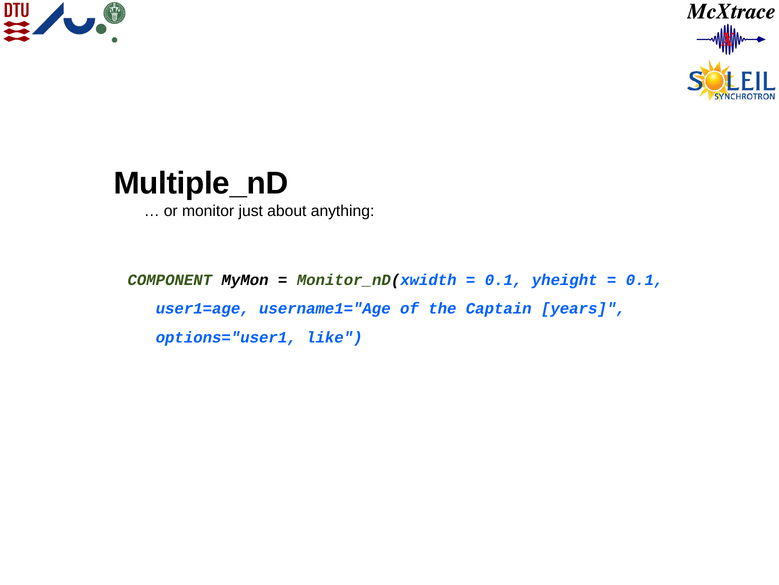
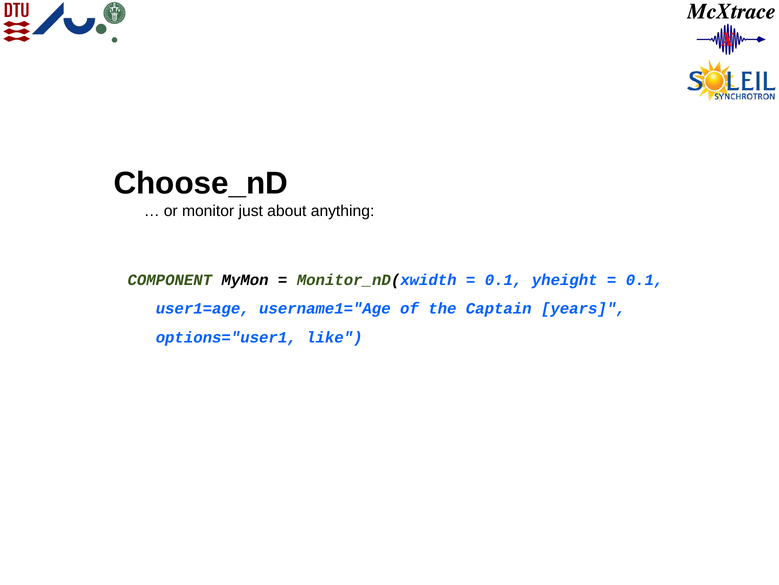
Multiple_nD: Multiple_nD -> Choose_nD
